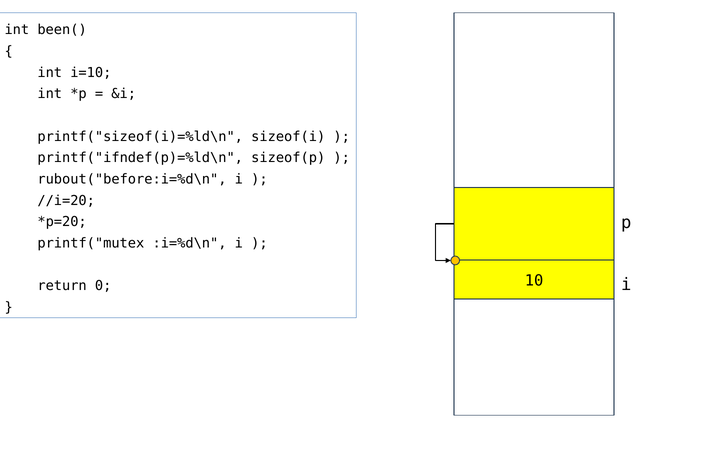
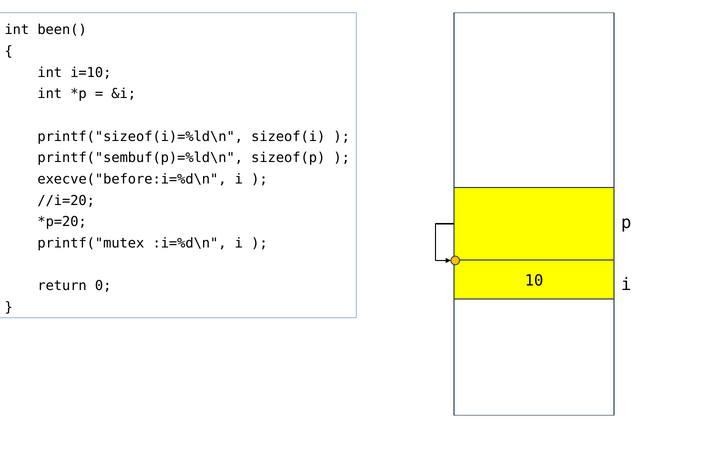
printf("ifndef(p)=%ld\n: printf("ifndef(p)=%ld\n -> printf("sembuf(p)=%ld\n
rubout("before:i=%d\n: rubout("before:i=%d\n -> execve("before:i=%d\n
